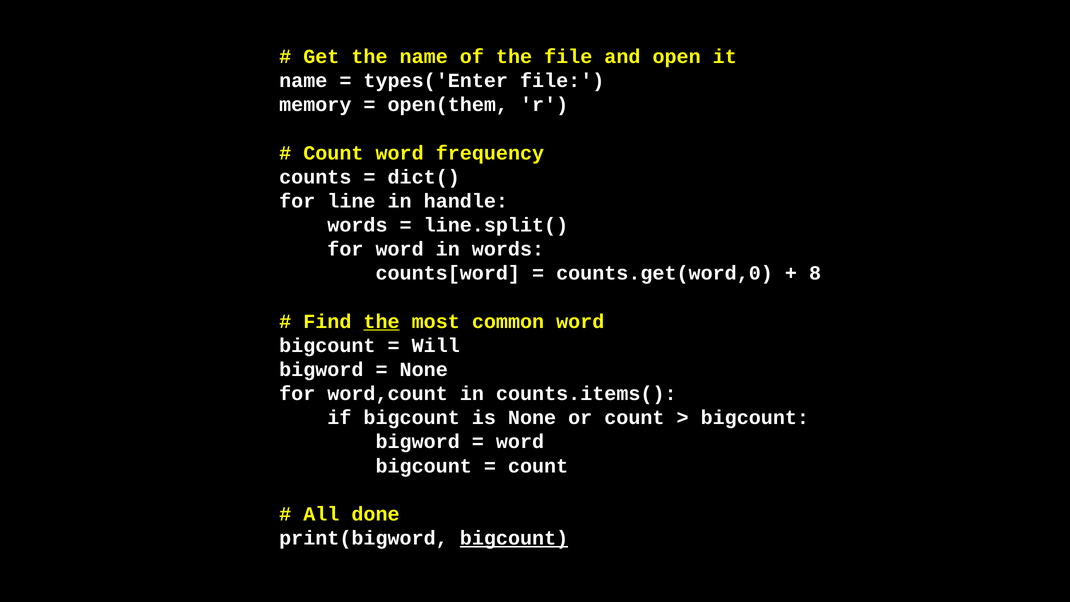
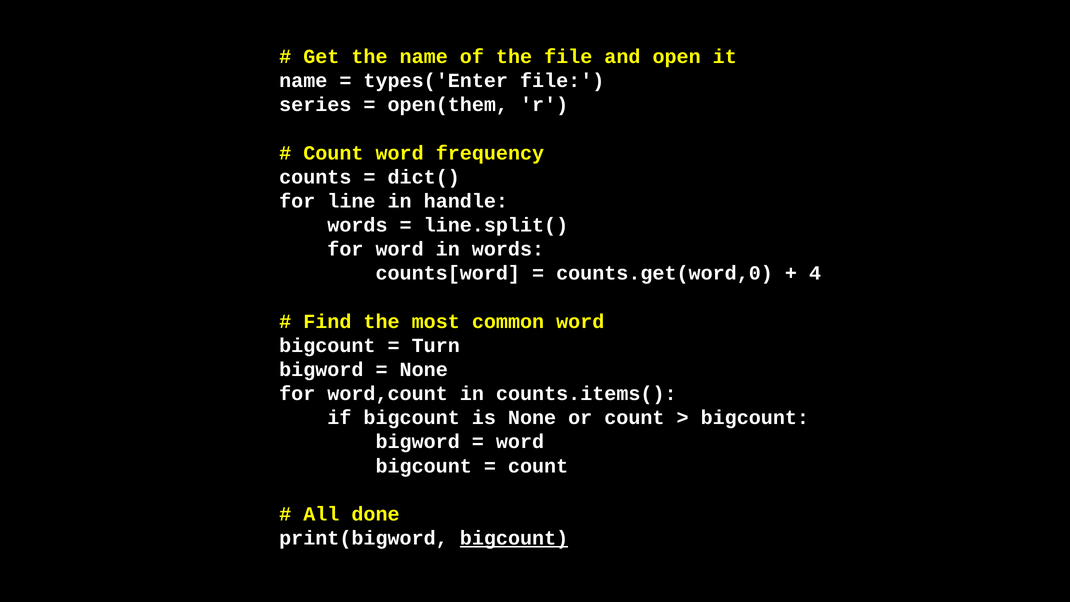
memory: memory -> series
8: 8 -> 4
the at (382, 321) underline: present -> none
Will: Will -> Turn
